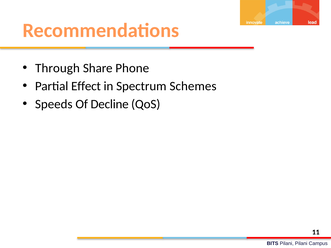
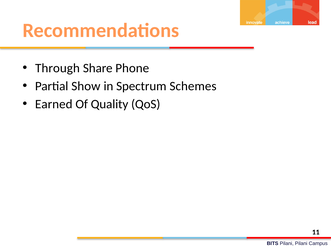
Effect: Effect -> Show
Speeds: Speeds -> Earned
Decline: Decline -> Quality
